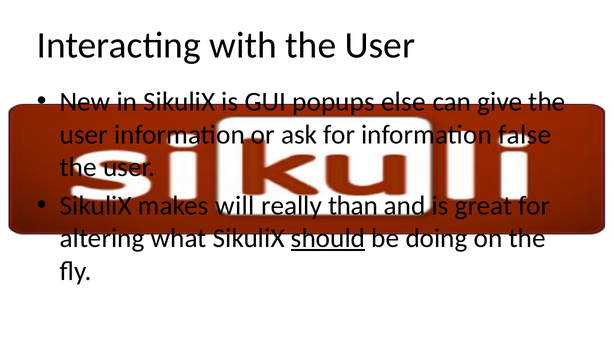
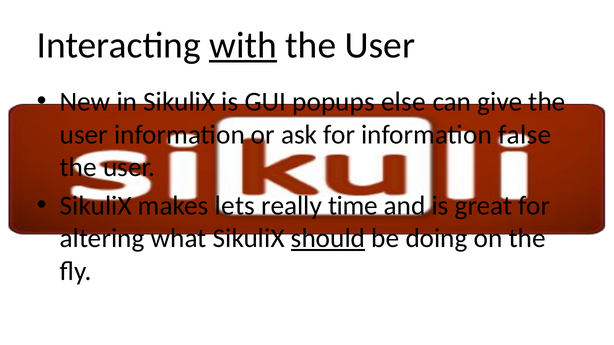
with underline: none -> present
will: will -> lets
than: than -> time
